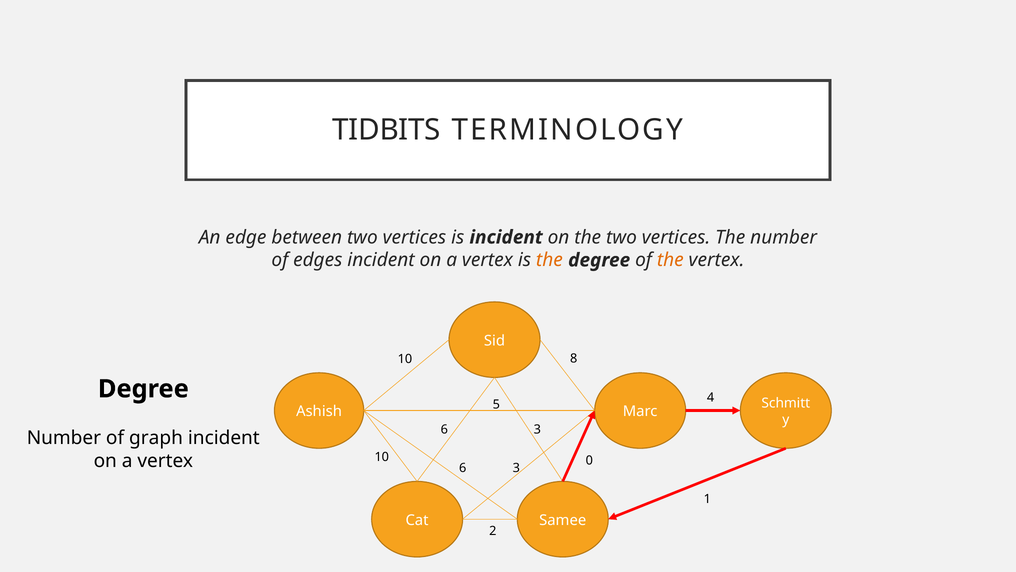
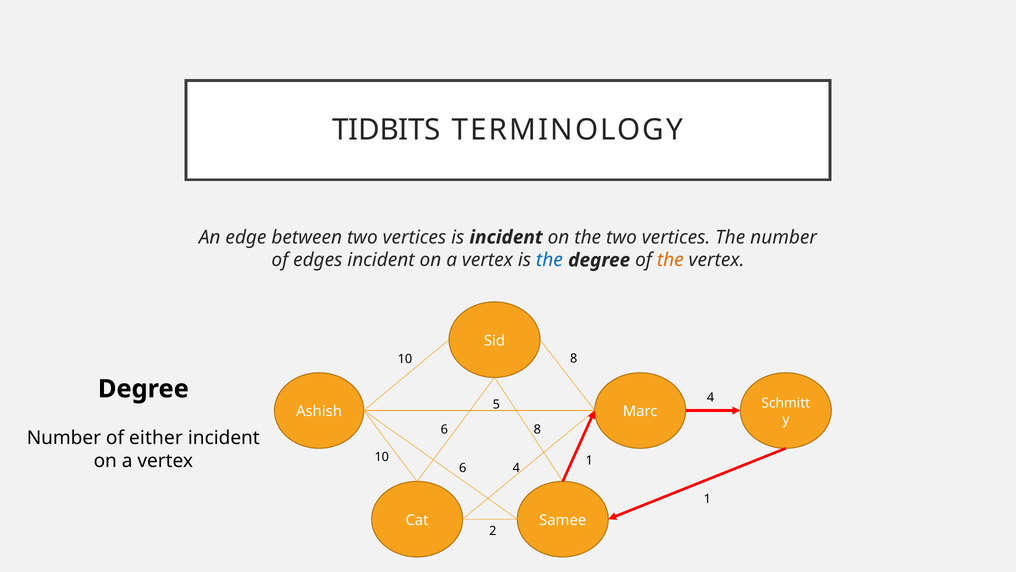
the at (549, 260) colour: orange -> blue
3 at (537, 429): 3 -> 8
graph: graph -> either
vertex 0: 0 -> 1
3 at (516, 468): 3 -> 4
